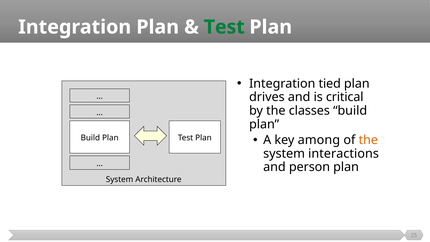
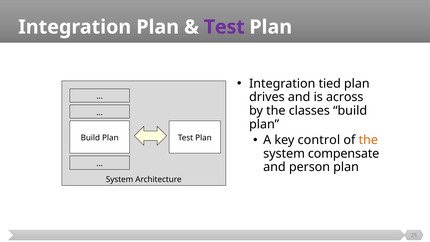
Test at (224, 27) colour: green -> purple
critical: critical -> across
among: among -> control
interactions: interactions -> compensate
